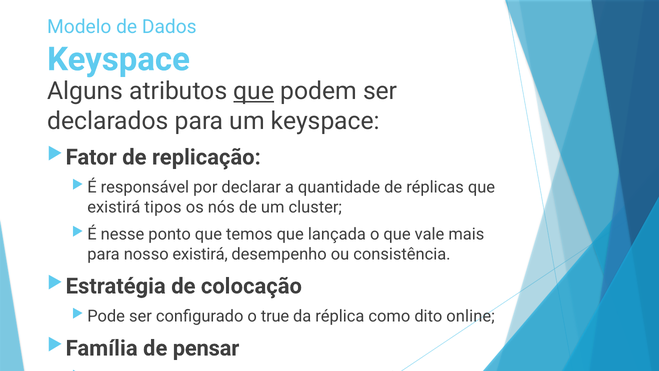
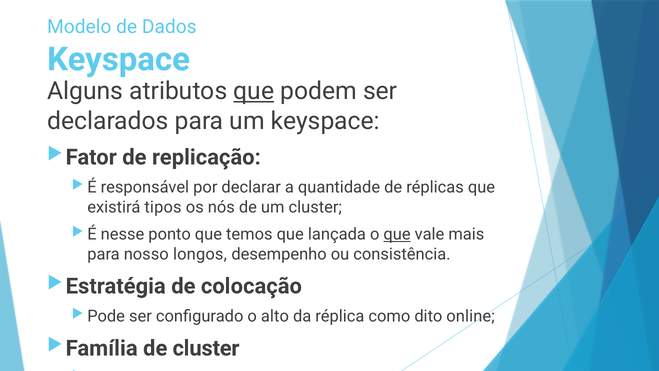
que at (397, 234) underline: none -> present
nosso existirá: existirá -> longos
true: true -> alto
de pensar: pensar -> cluster
